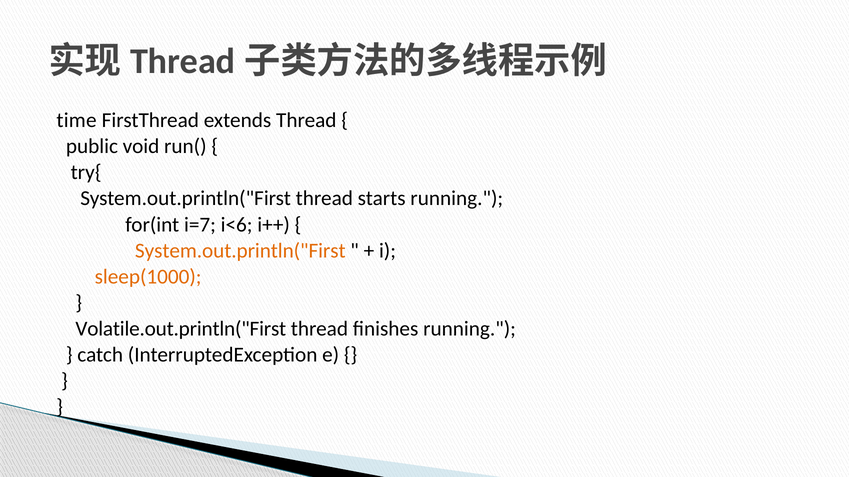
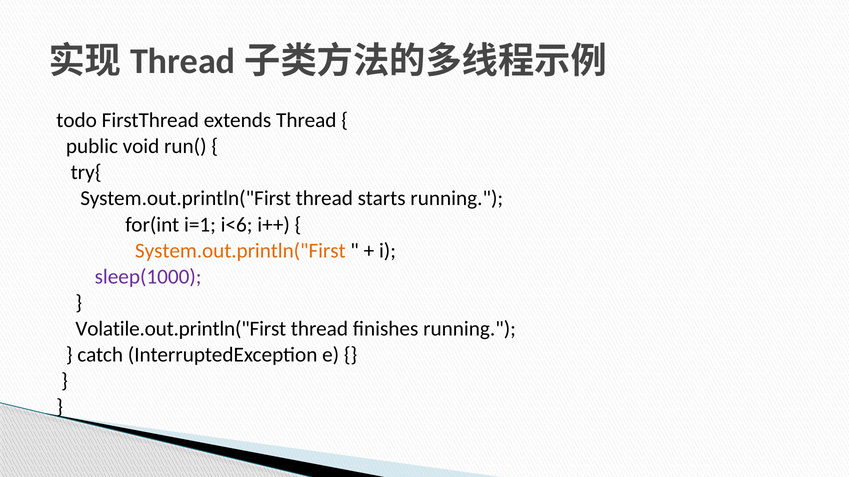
time: time -> todo
i=7: i=7 -> i=1
sleep(1000 colour: orange -> purple
